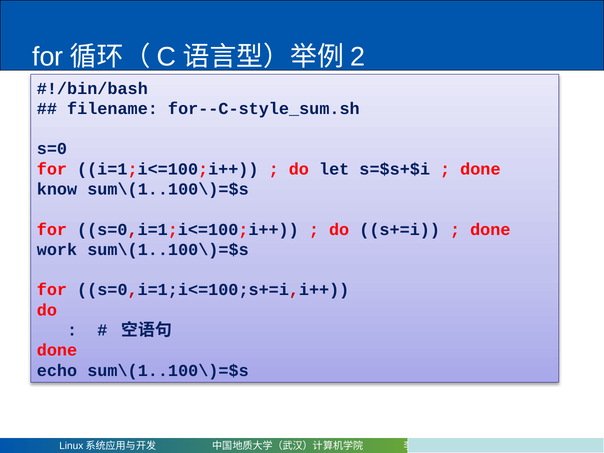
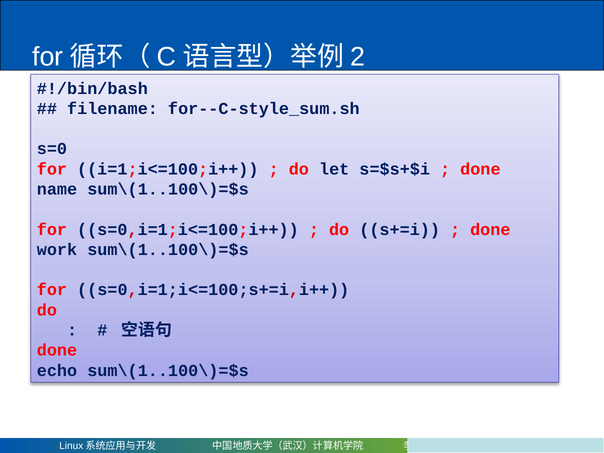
know: know -> name
